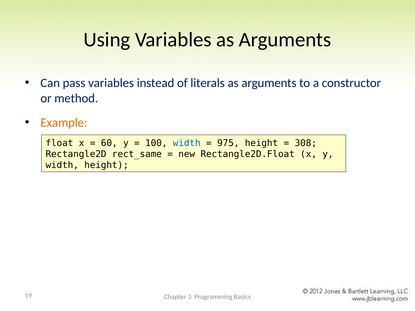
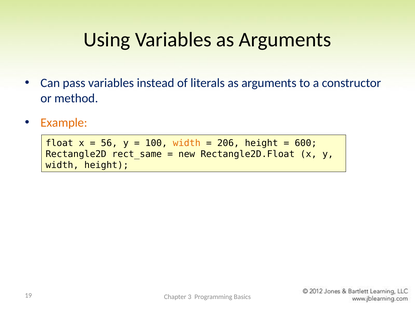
60: 60 -> 56
width at (187, 143) colour: blue -> orange
975: 975 -> 206
308: 308 -> 600
